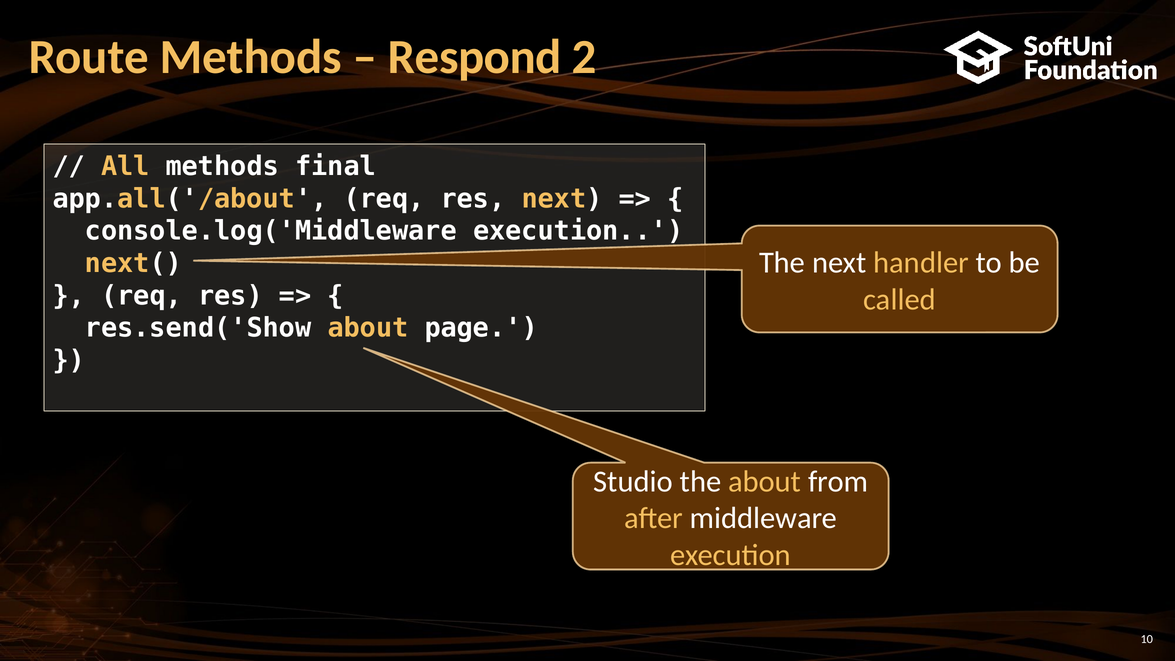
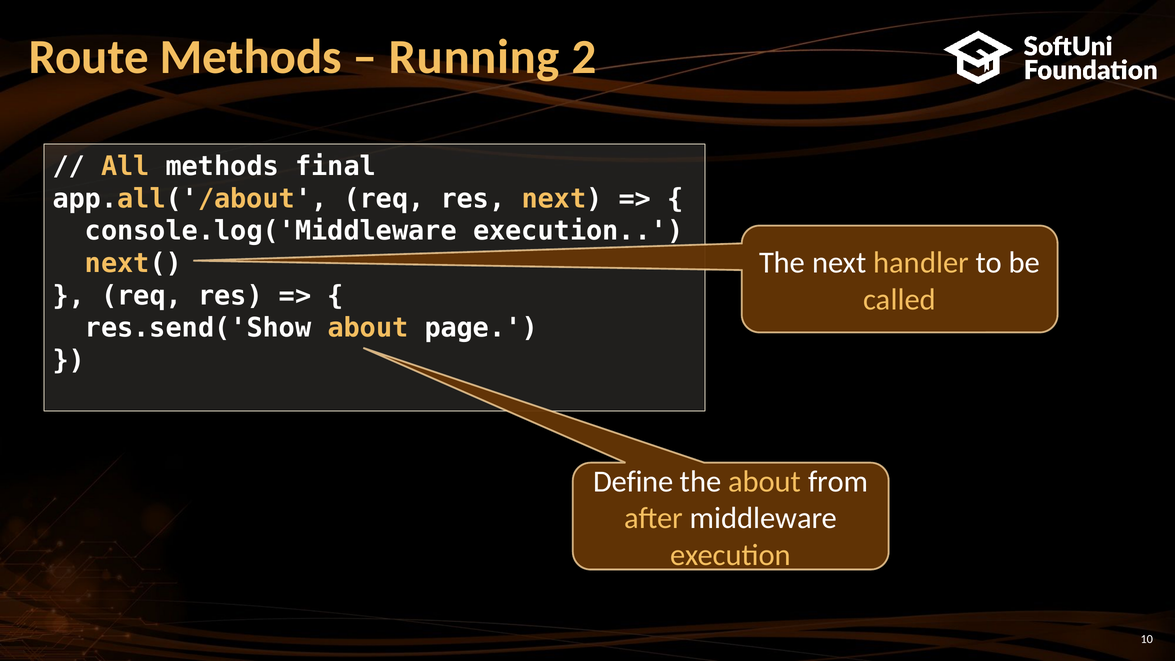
Respond: Respond -> Running
Studio: Studio -> Define
